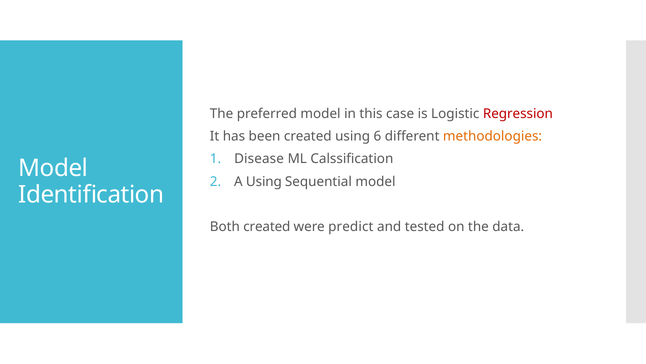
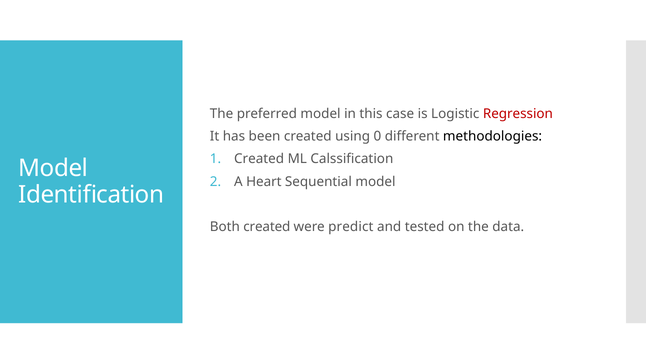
6: 6 -> 0
methodologies colour: orange -> black
Disease at (259, 159): Disease -> Created
A Using: Using -> Heart
